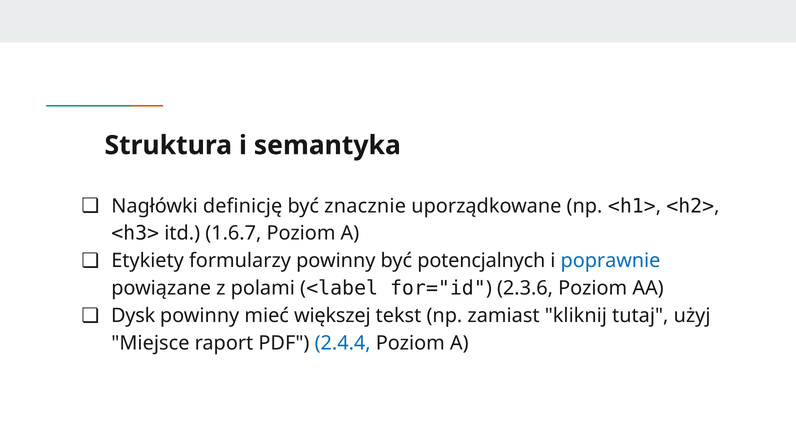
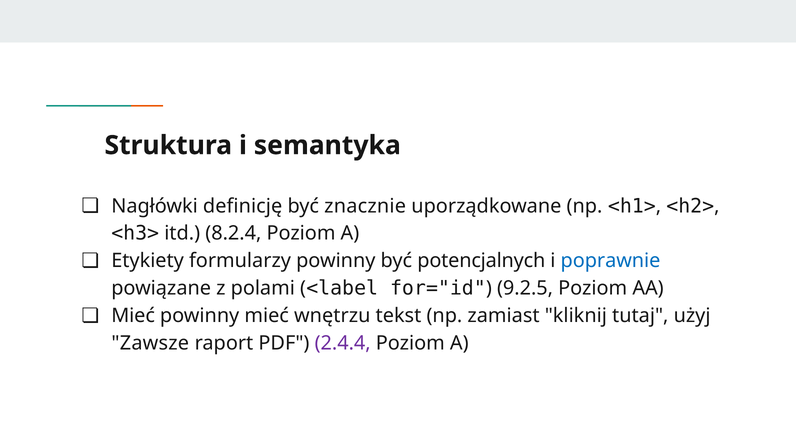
1.6.7: 1.6.7 -> 8.2.4
2.3.6: 2.3.6 -> 9.2.5
Dysk at (133, 316): Dysk -> Mieć
większej: większej -> wnętrzu
Miejsce: Miejsce -> Zawsze
2.4.4 colour: blue -> purple
